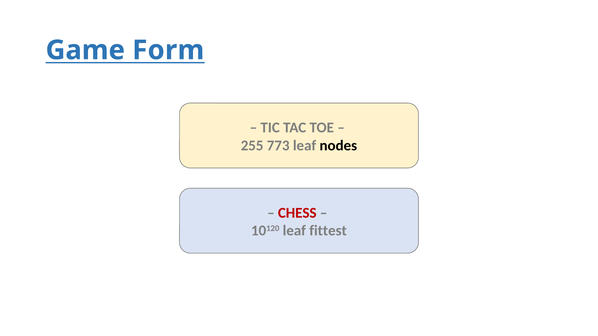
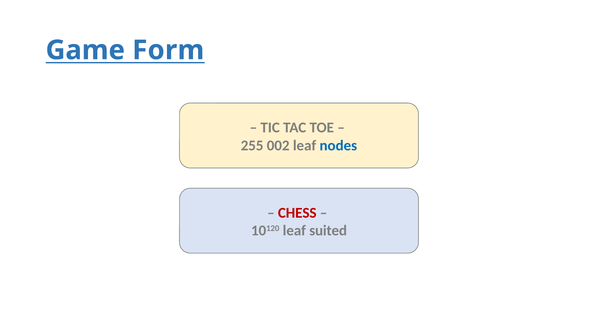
773: 773 -> 002
nodes colour: black -> blue
fittest: fittest -> suited
